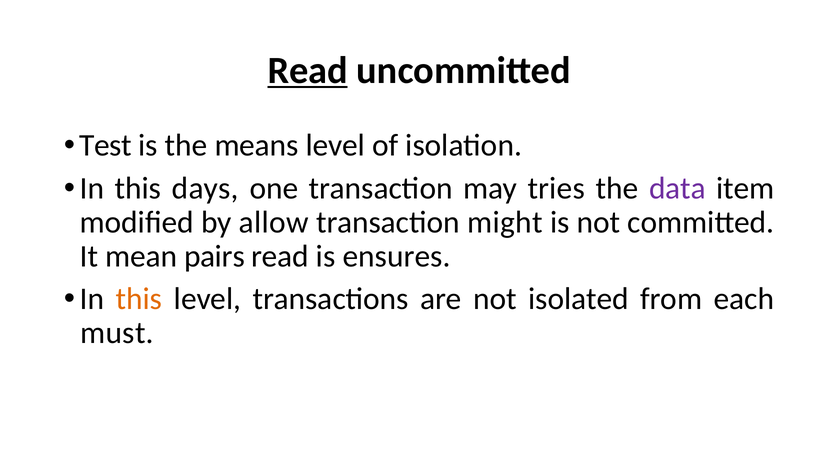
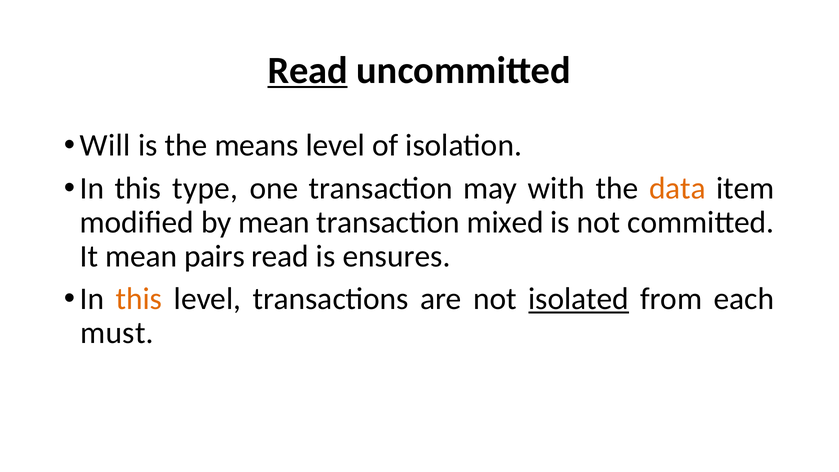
Test: Test -> Will
days: days -> type
tries: tries -> with
data colour: purple -> orange
by allow: allow -> mean
might: might -> mixed
isolated underline: none -> present
